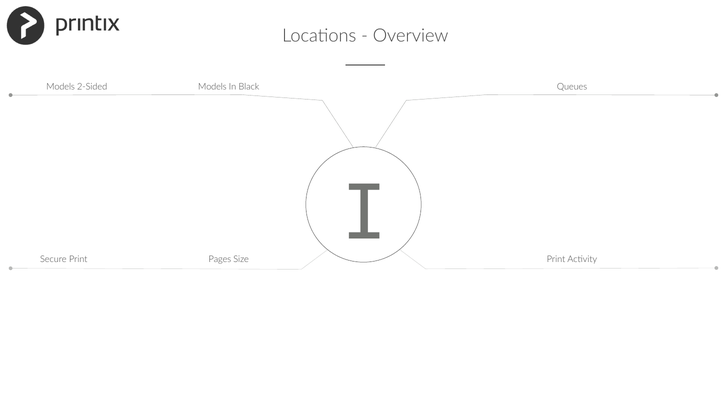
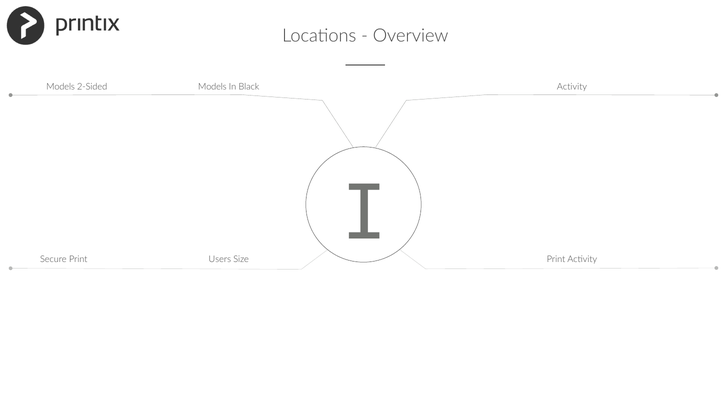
Black Queues: Queues -> Activity
Pages: Pages -> Users
